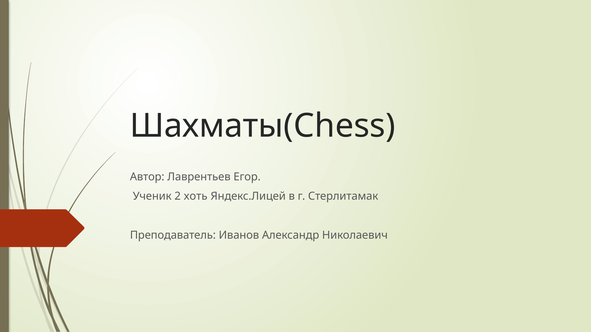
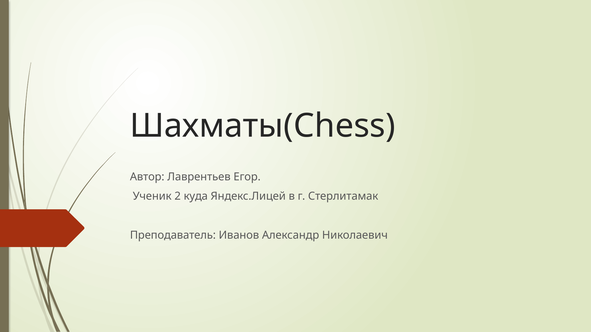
хоть: хоть -> куда
